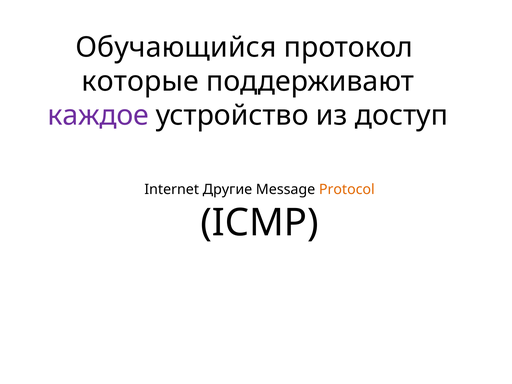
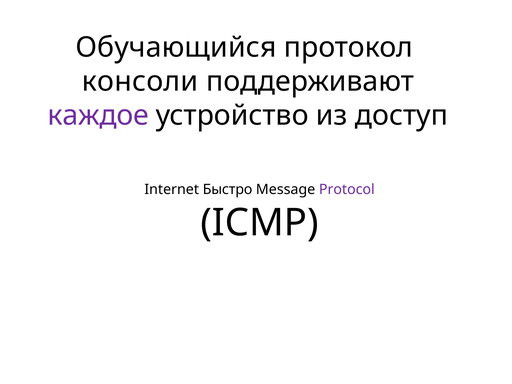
которые: которые -> консоли
Другие: Другие -> Быстро
Protocol colour: orange -> purple
